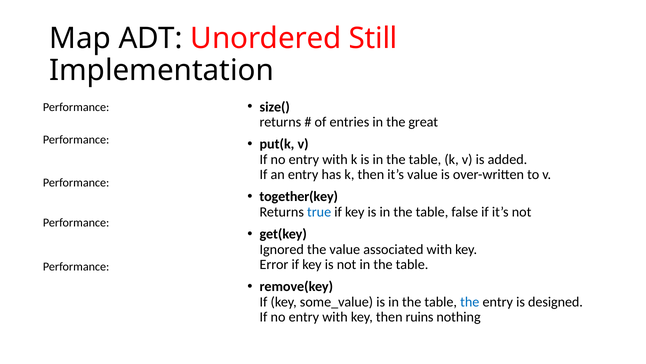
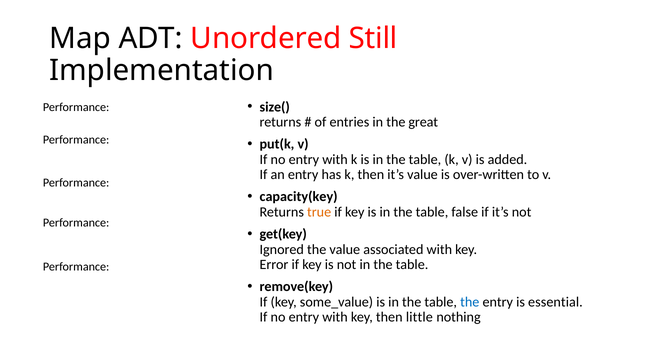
together(key: together(key -> capacity(key
true colour: blue -> orange
designed: designed -> essential
ruins: ruins -> little
